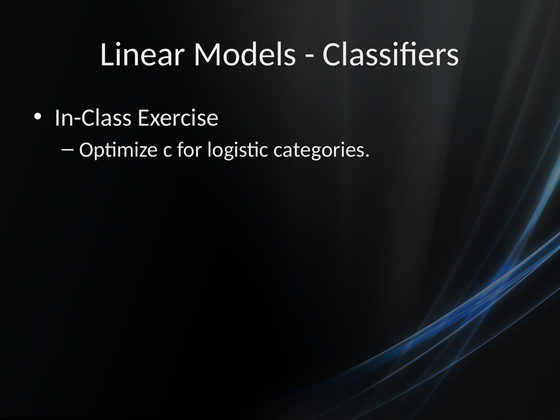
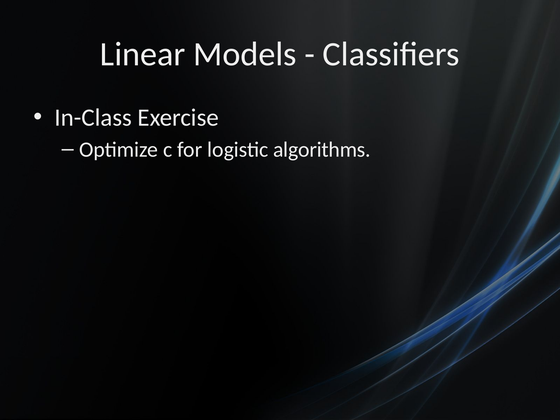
categories: categories -> algorithms
